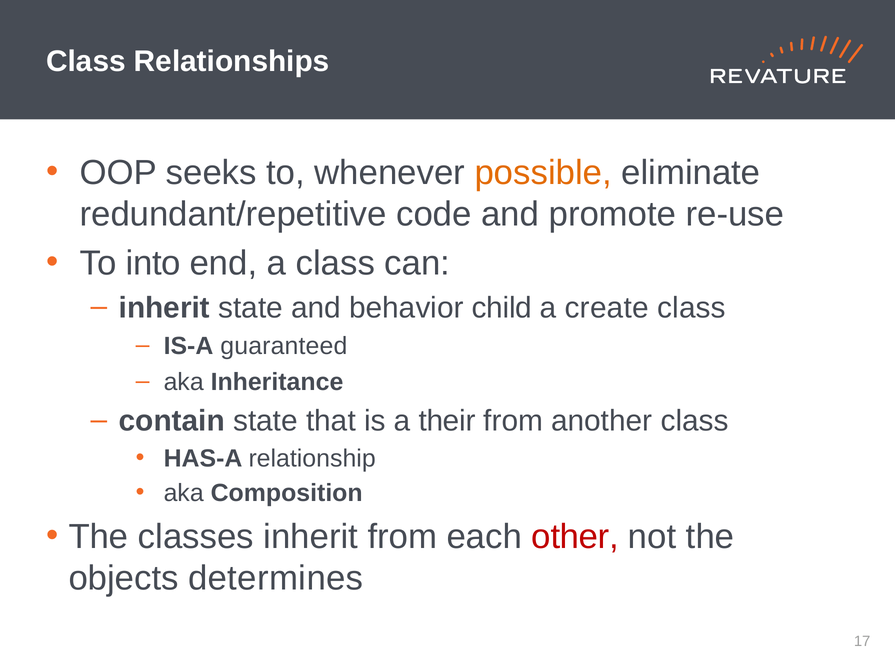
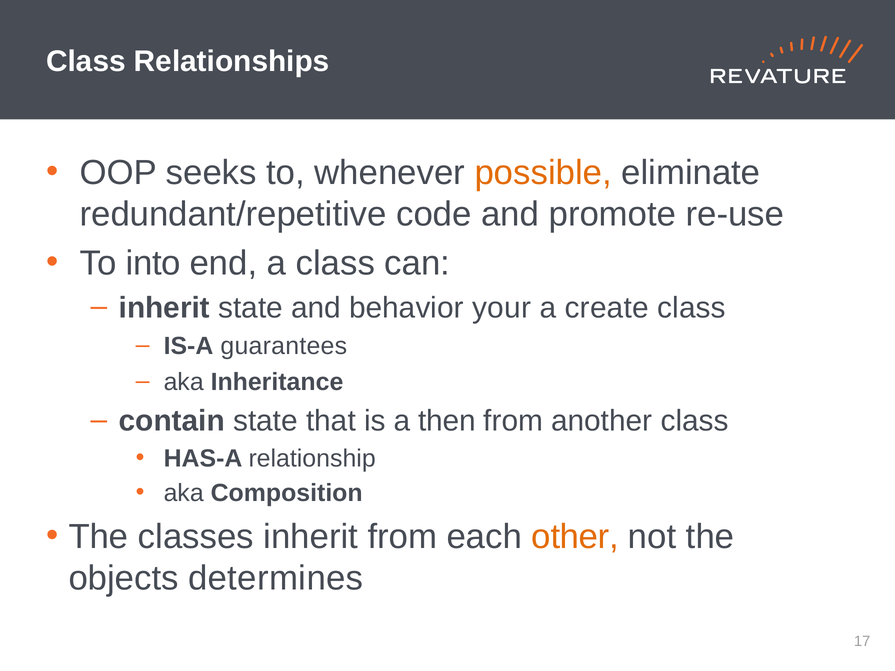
child: child -> your
guaranteed: guaranteed -> guarantees
their: their -> then
other colour: red -> orange
